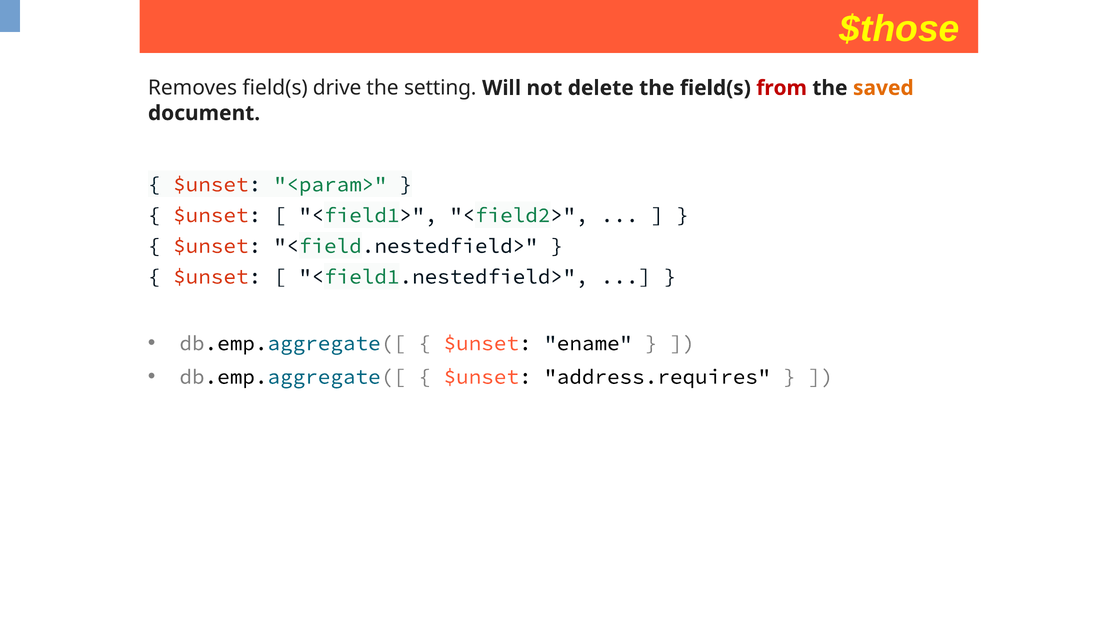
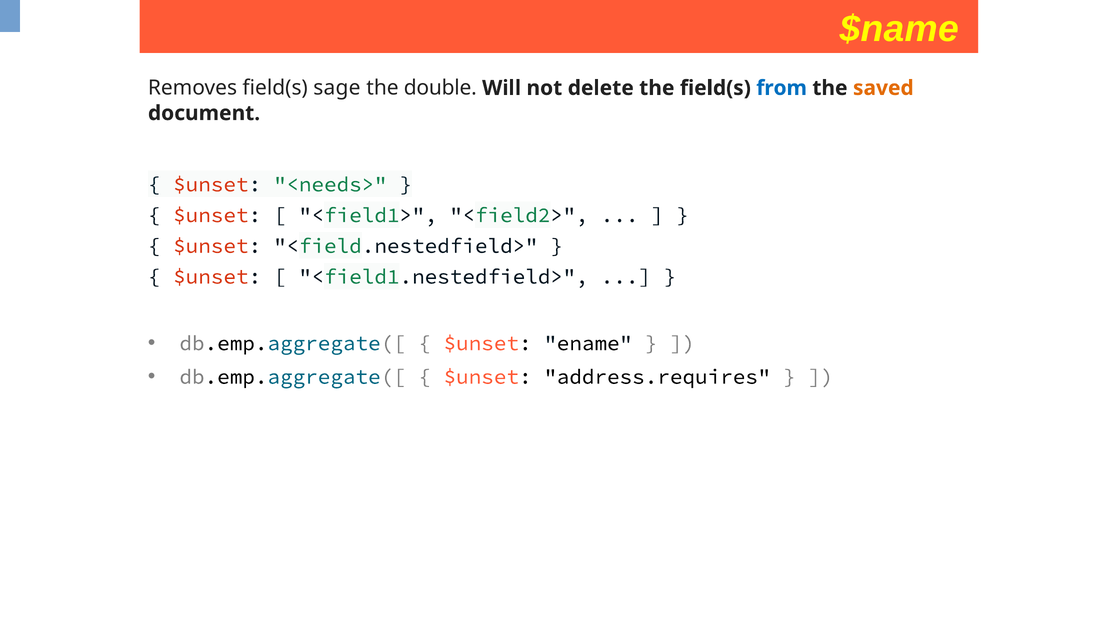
$those: $those -> $name
drive: drive -> sage
setting: setting -> double
from colour: red -> blue
<param>: <param> -> <needs>
